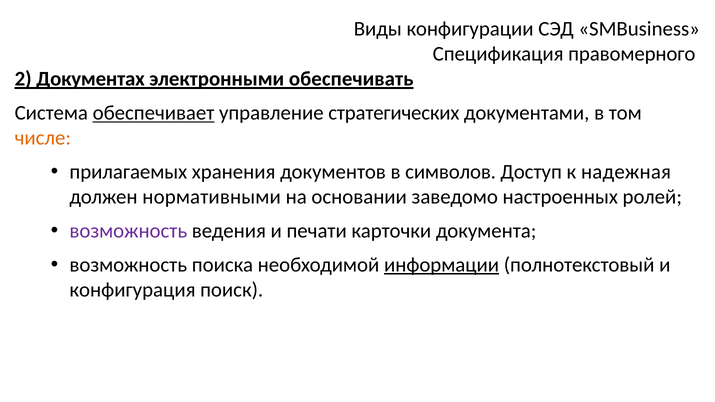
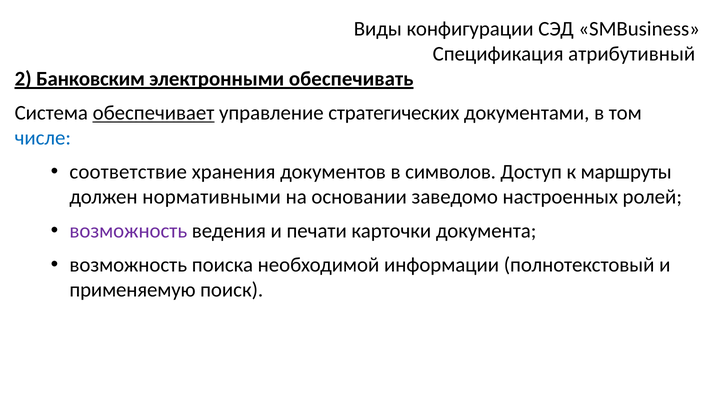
правомерного: правомерного -> атрибутивный
Документах: Документах -> Банковским
числе colour: orange -> blue
прилагаемых: прилагаемых -> соответствие
надежная: надежная -> маршруты
информации underline: present -> none
конфигурация: конфигурация -> применяемую
